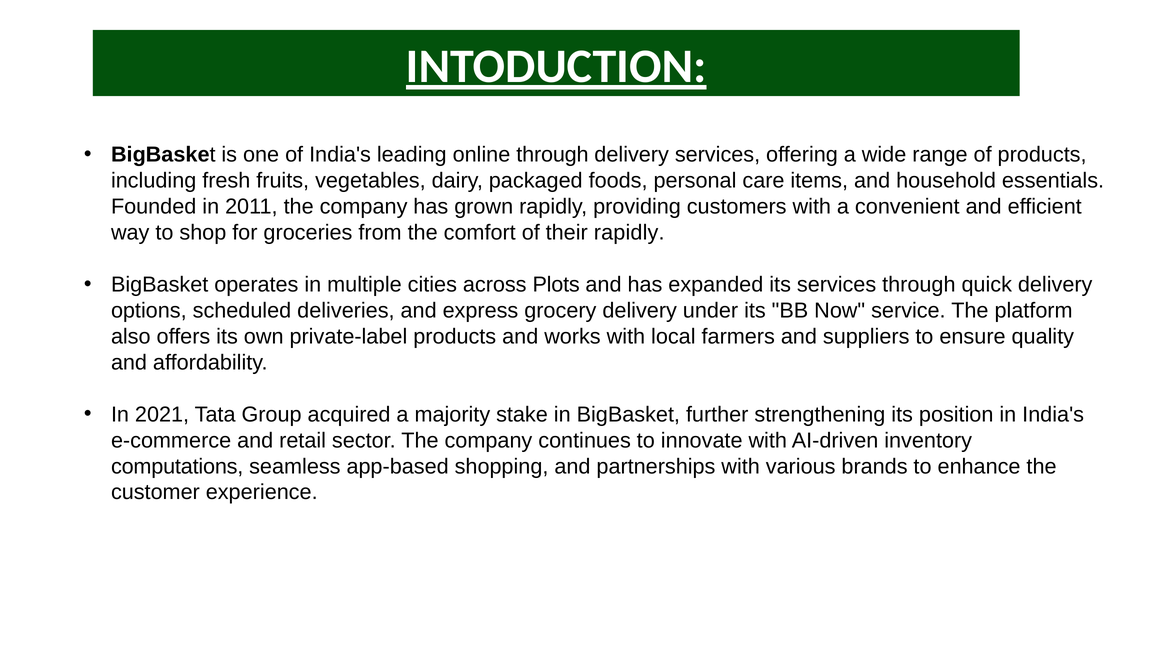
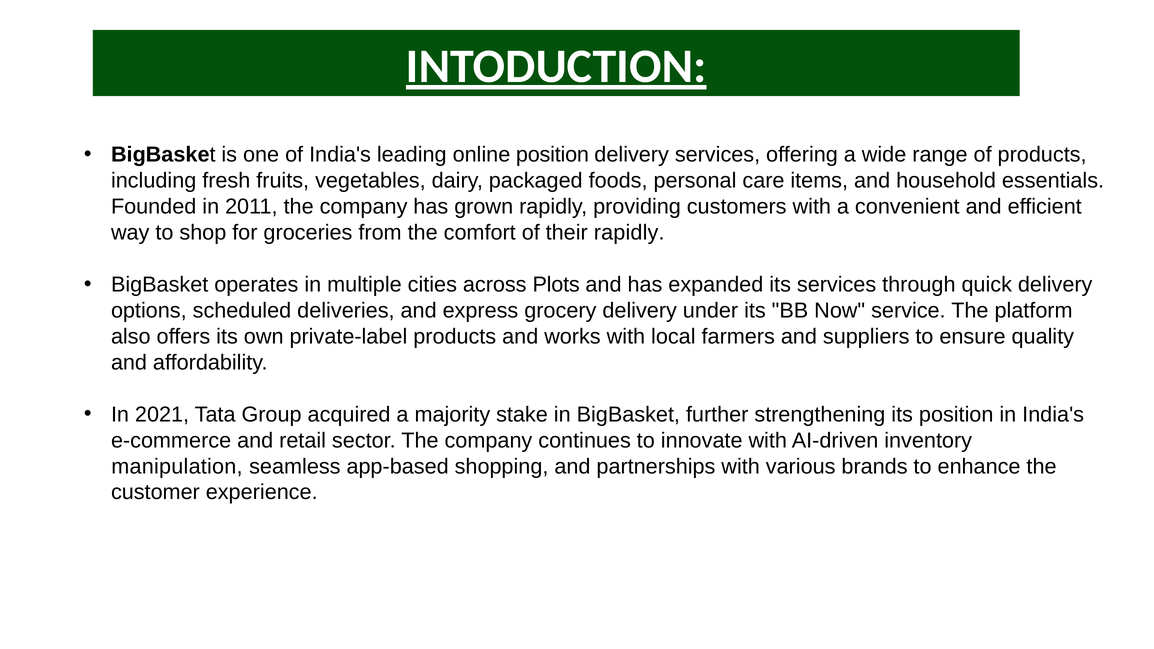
online through: through -> position
computations: computations -> manipulation
